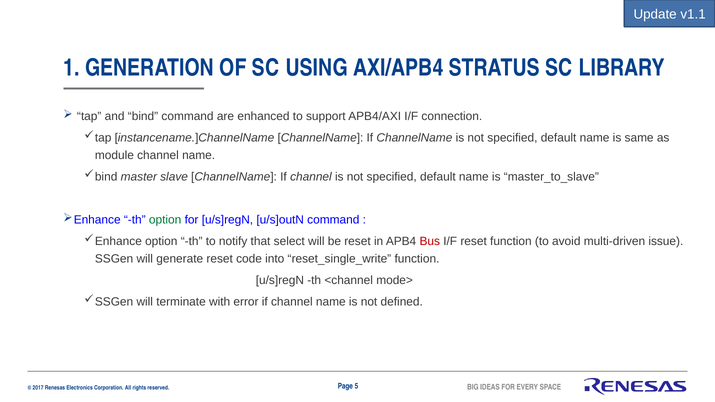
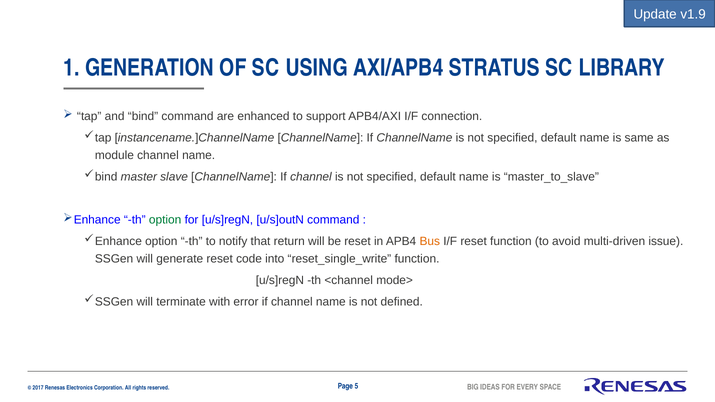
v1.1: v1.1 -> v1.9
select: select -> return
Bus colour: red -> orange
